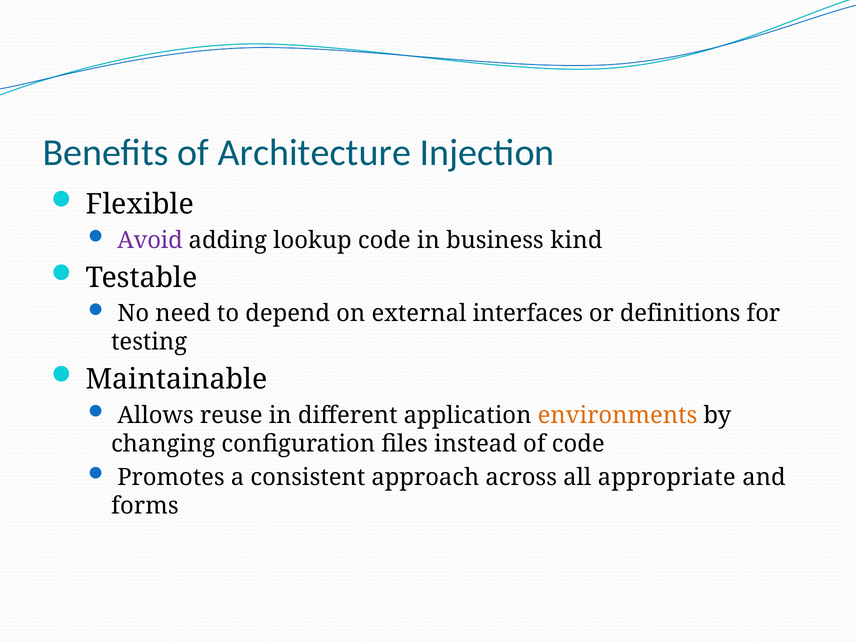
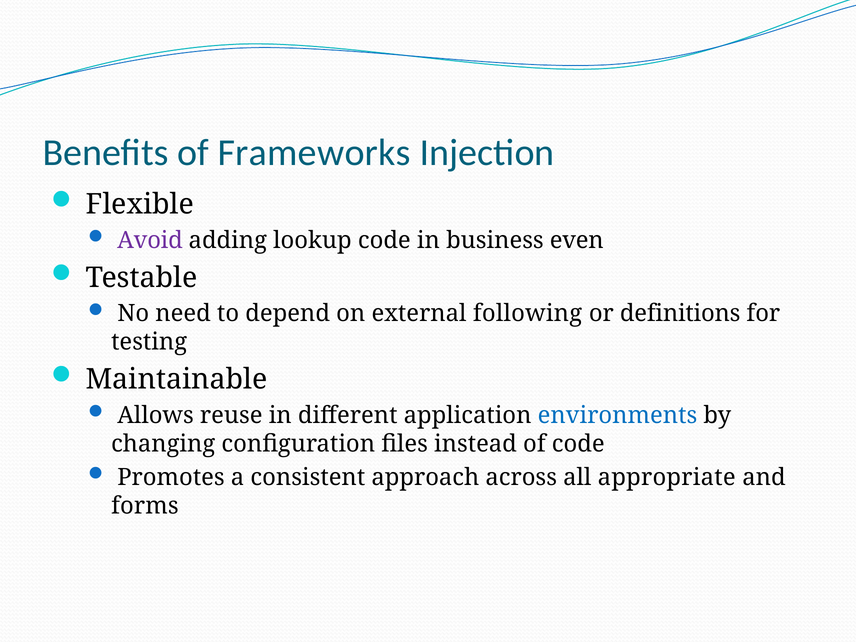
Architecture: Architecture -> Frameworks
kind: kind -> even
interfaces: interfaces -> following
environments colour: orange -> blue
